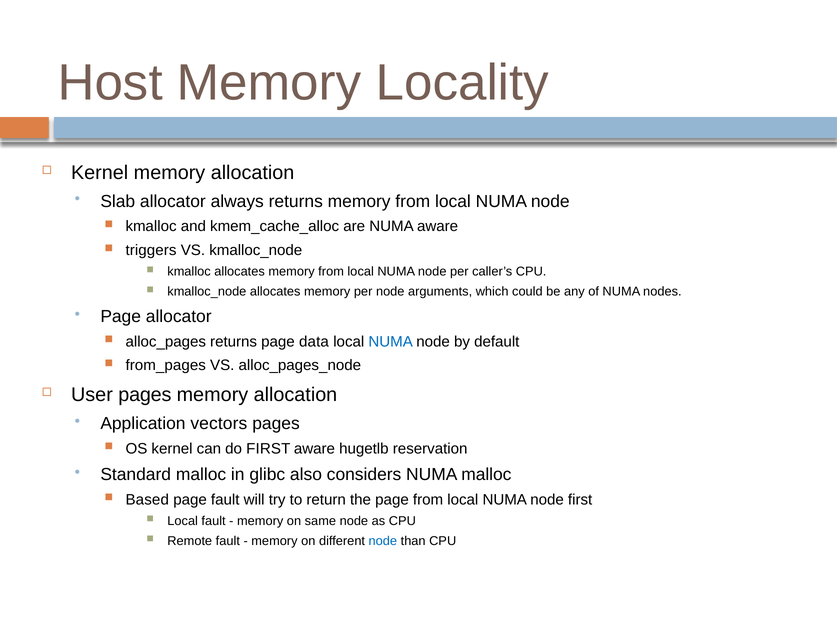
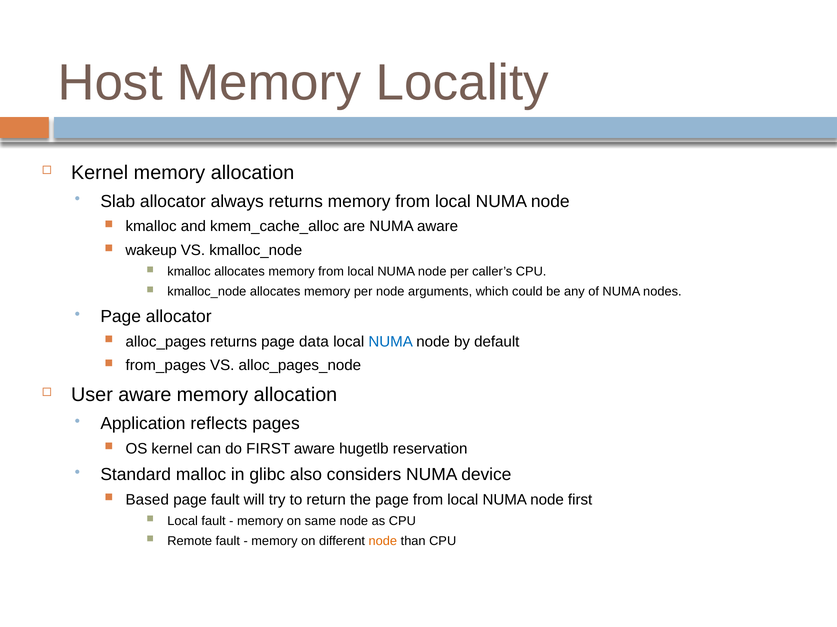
triggers: triggers -> wakeup
User pages: pages -> aware
vectors: vectors -> reflects
NUMA malloc: malloc -> device
node at (383, 542) colour: blue -> orange
